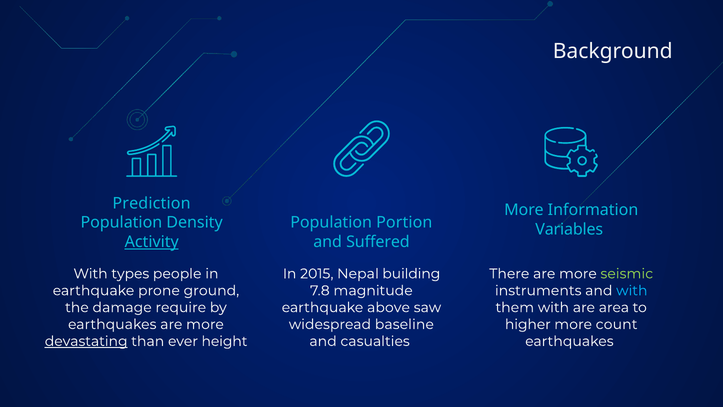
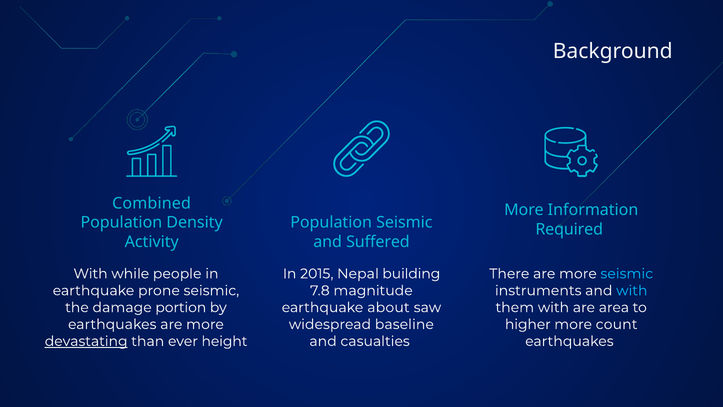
Prediction: Prediction -> Combined
Population Portion: Portion -> Seismic
Variables: Variables -> Required
Activity underline: present -> none
types: types -> while
seismic at (627, 274) colour: light green -> light blue
prone ground: ground -> seismic
require: require -> portion
above: above -> about
